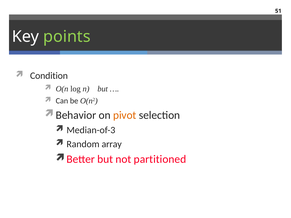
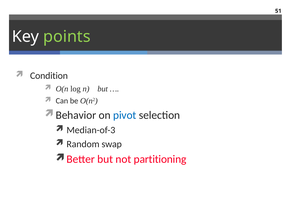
pivot colour: orange -> blue
array: array -> swap
partitioned: partitioned -> partitioning
